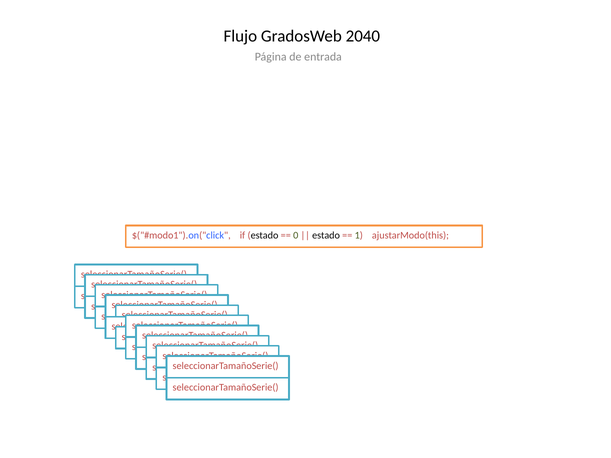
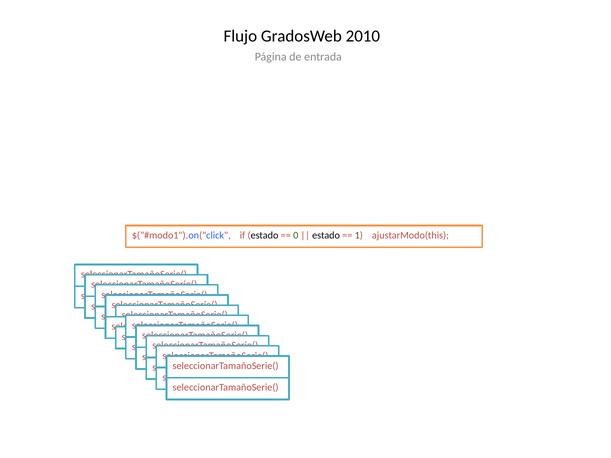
2040: 2040 -> 2010
